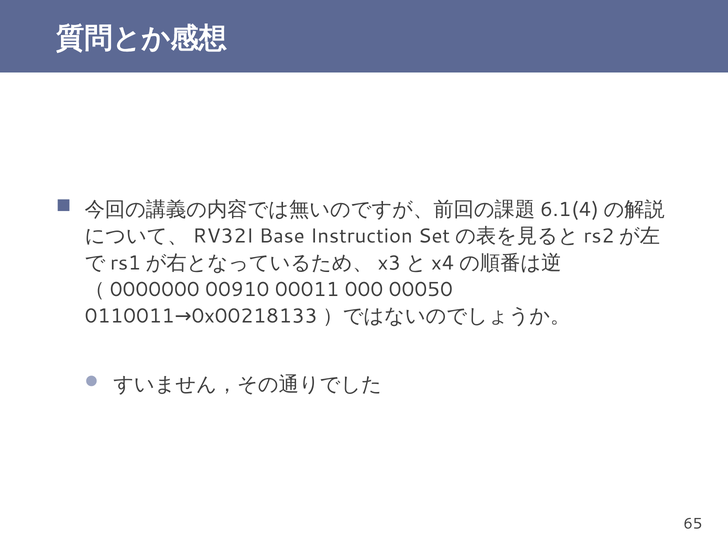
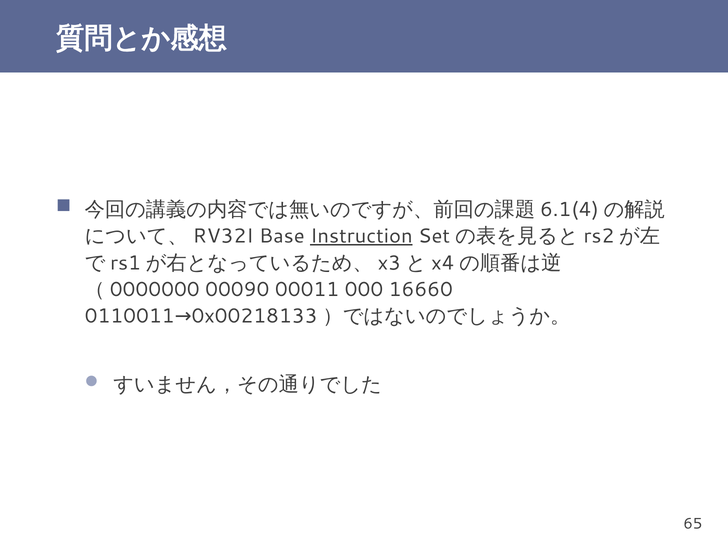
Instruction underline: none -> present
00910: 00910 -> 00090
00050: 00050 -> 16660
